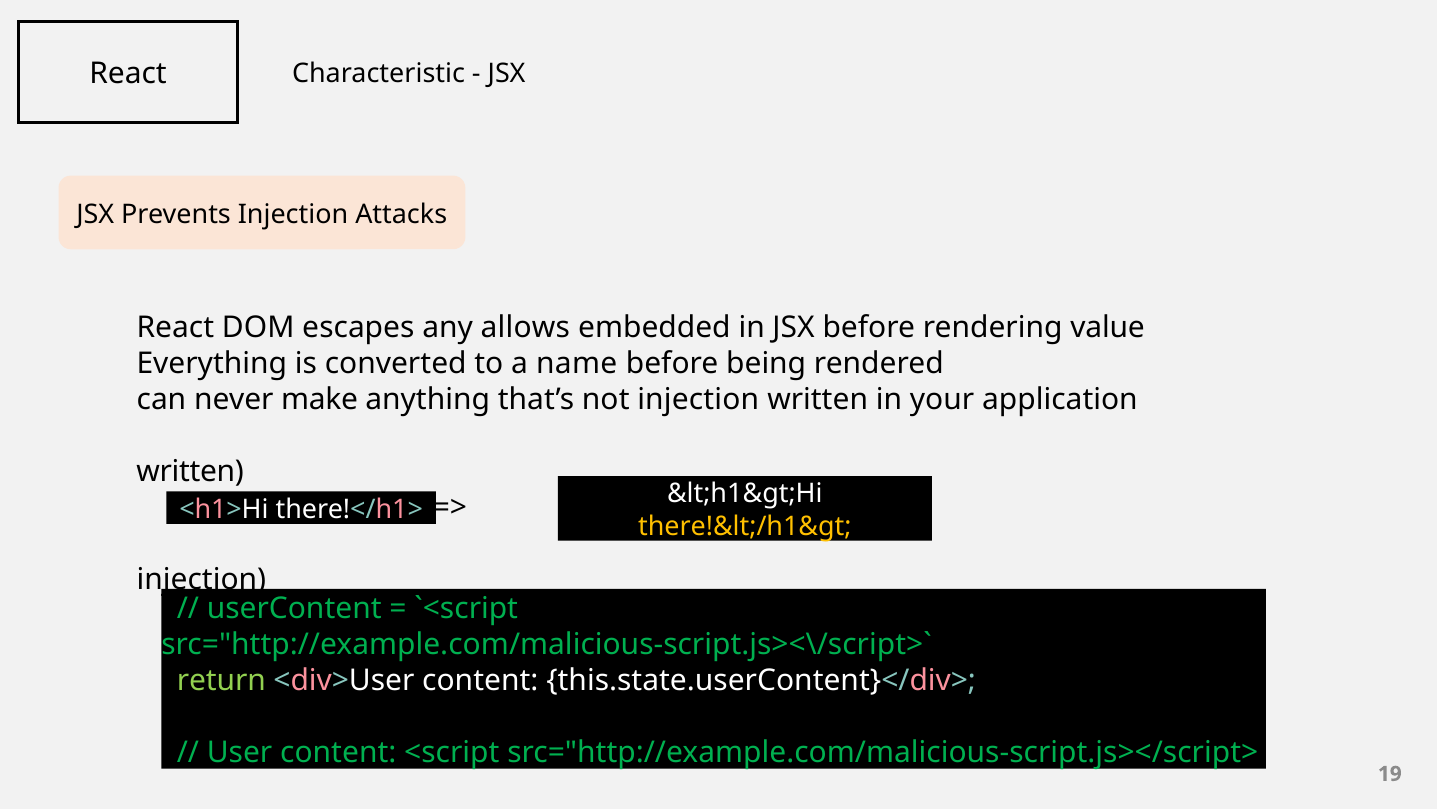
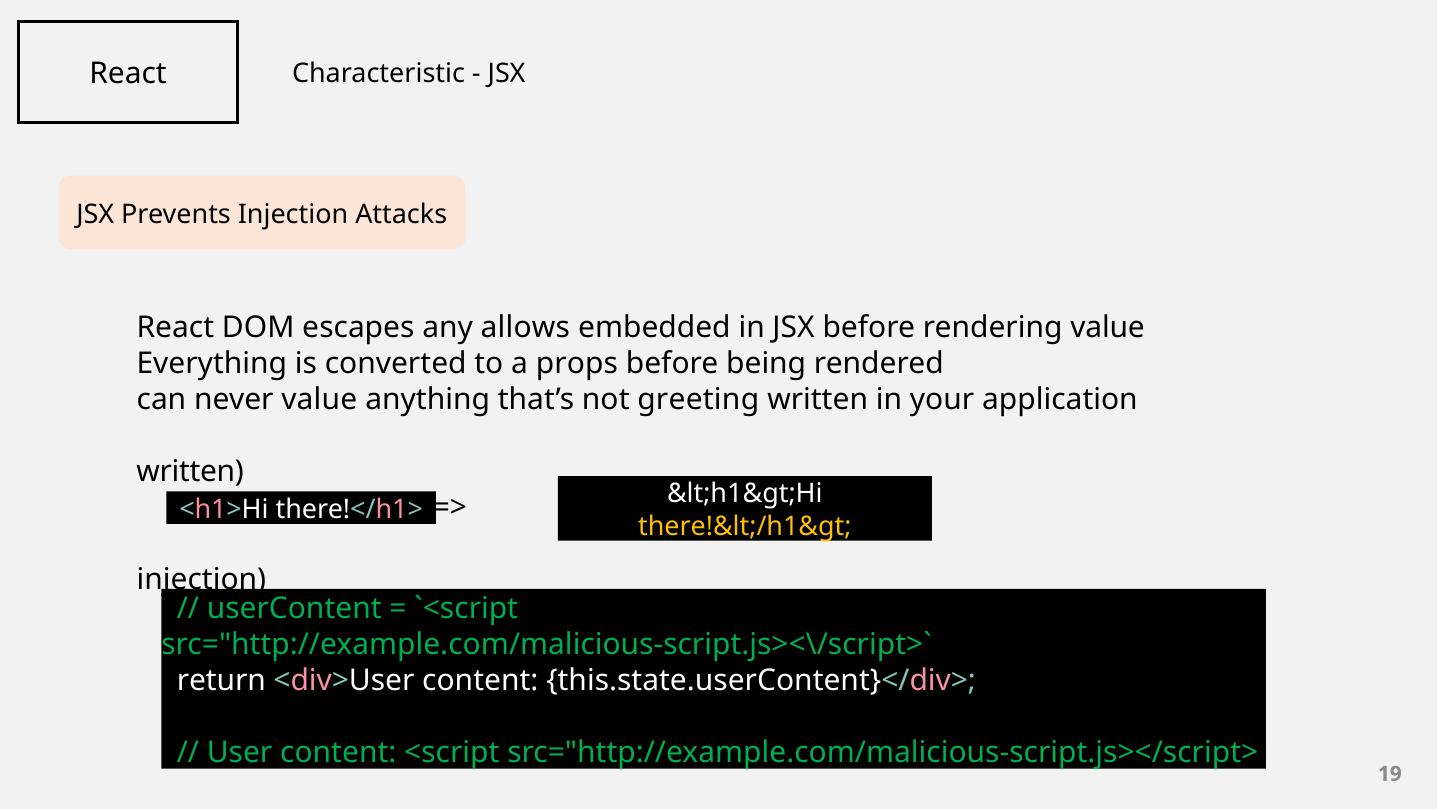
name: name -> props
never make: make -> value
not injection: injection -> greeting
return colour: light green -> white
